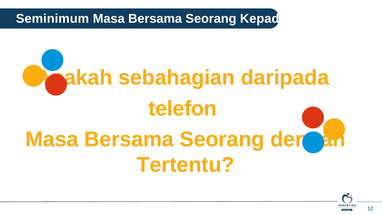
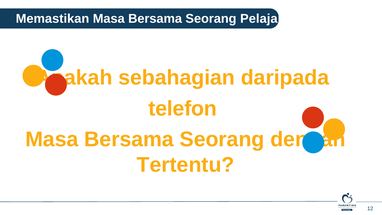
Seminimum: Seminimum -> Memastikan
Kepada: Kepada -> Pelajari
